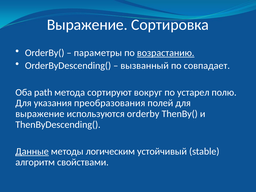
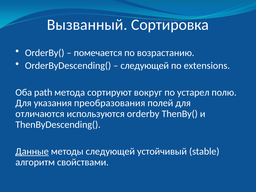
Выражение at (87, 25): Выражение -> Вызванный
параметры: параметры -> помечается
возрастанию underline: present -> none
вызванный at (145, 66): вызванный -> следующей
совпадает: совпадает -> extensions
выражение at (40, 114): выражение -> отличаются
методы логическим: логическим -> следующей
